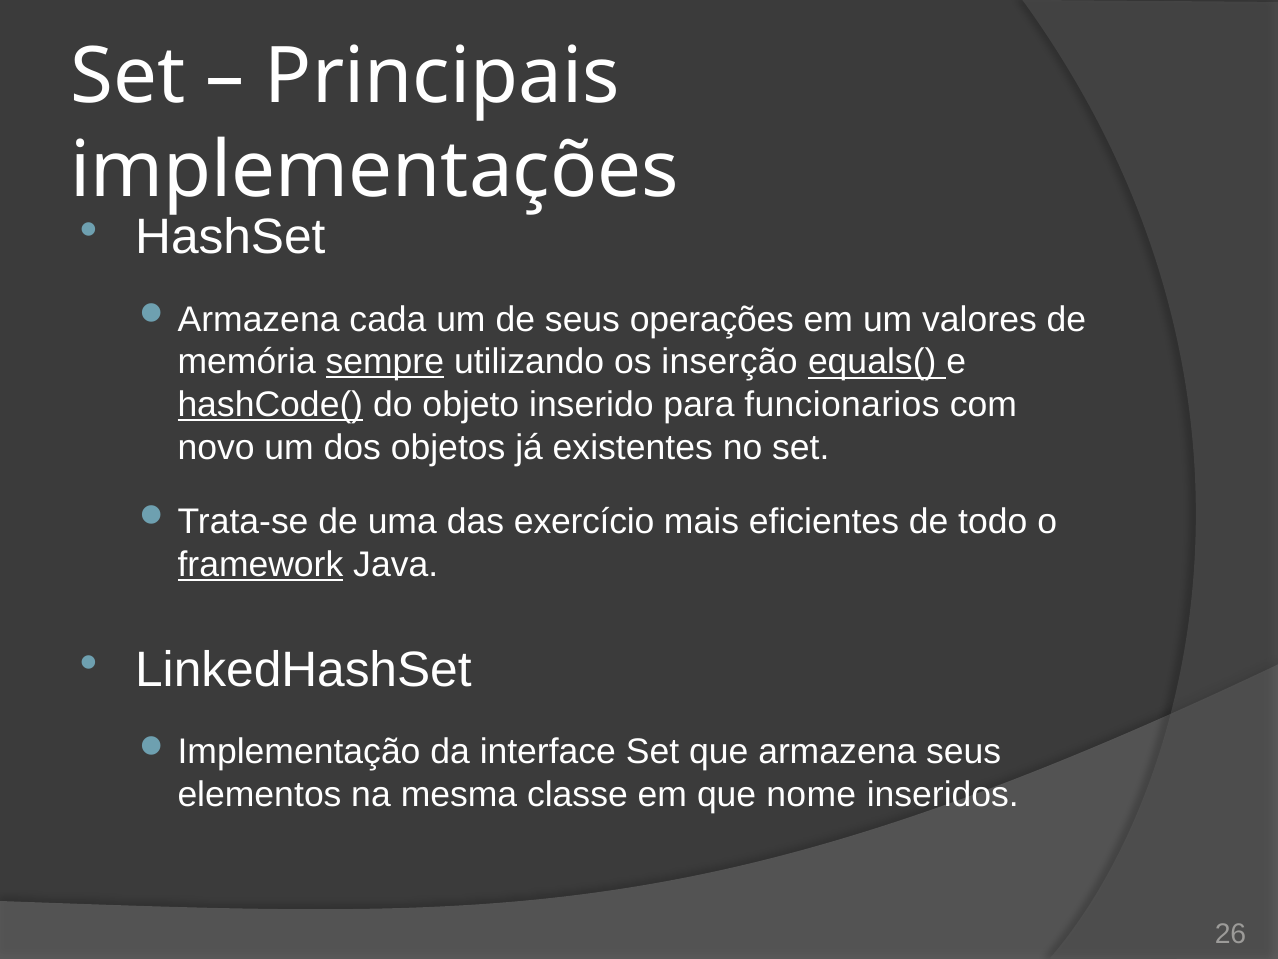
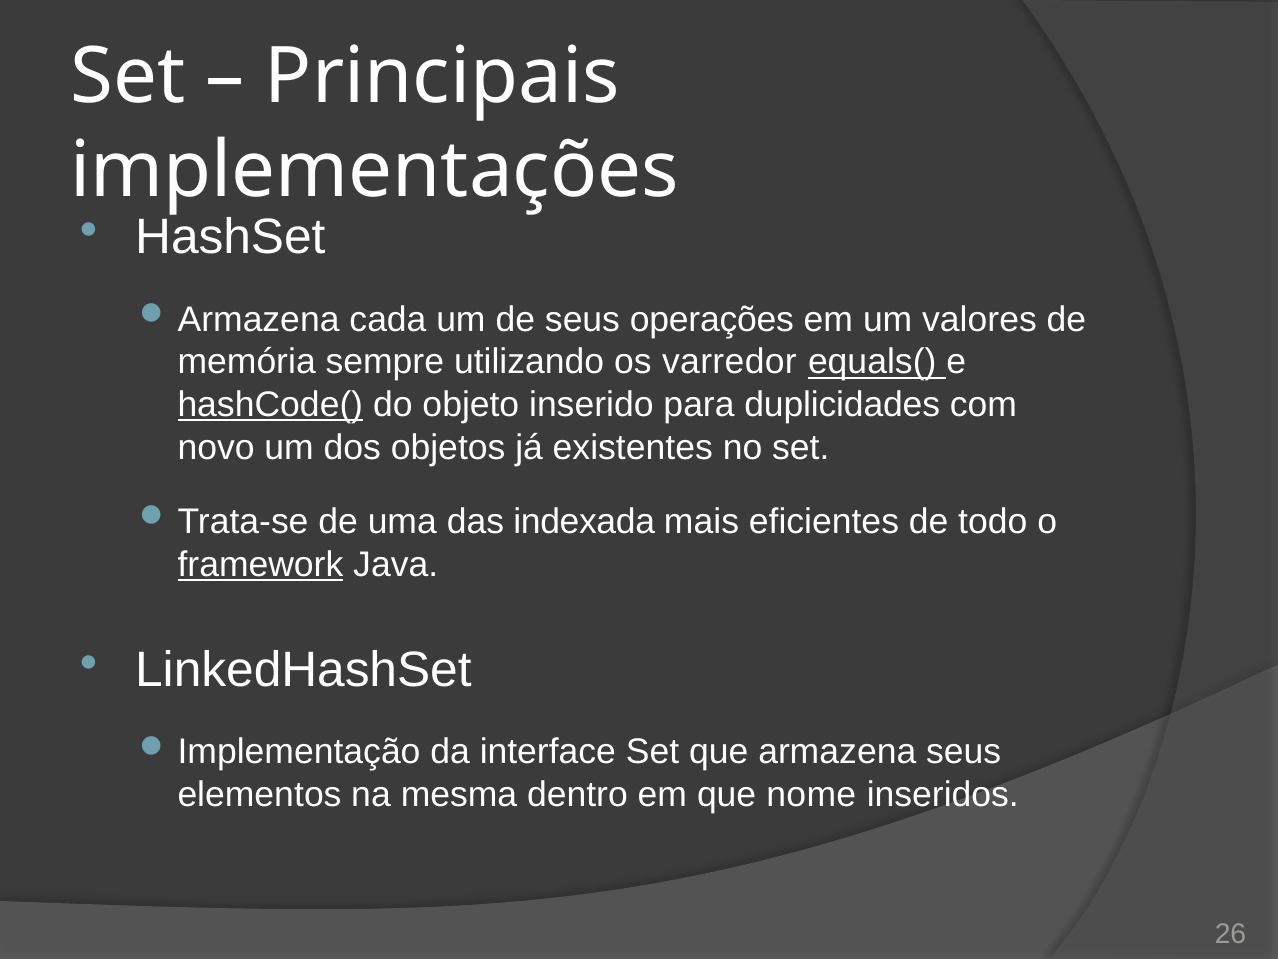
sempre underline: present -> none
inserção: inserção -> varredor
funcionarios: funcionarios -> duplicidades
exercício: exercício -> indexada
classe: classe -> dentro
